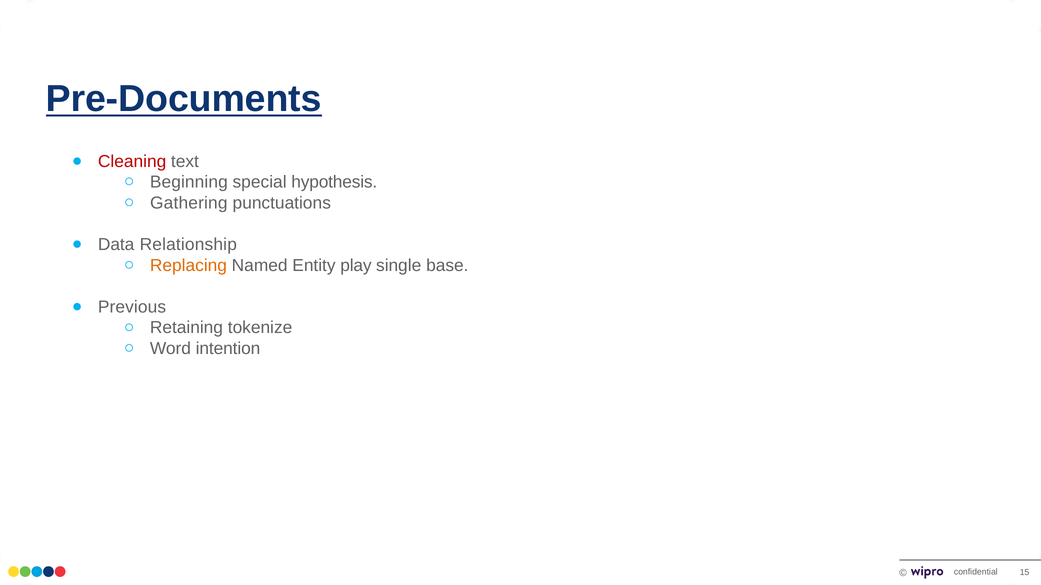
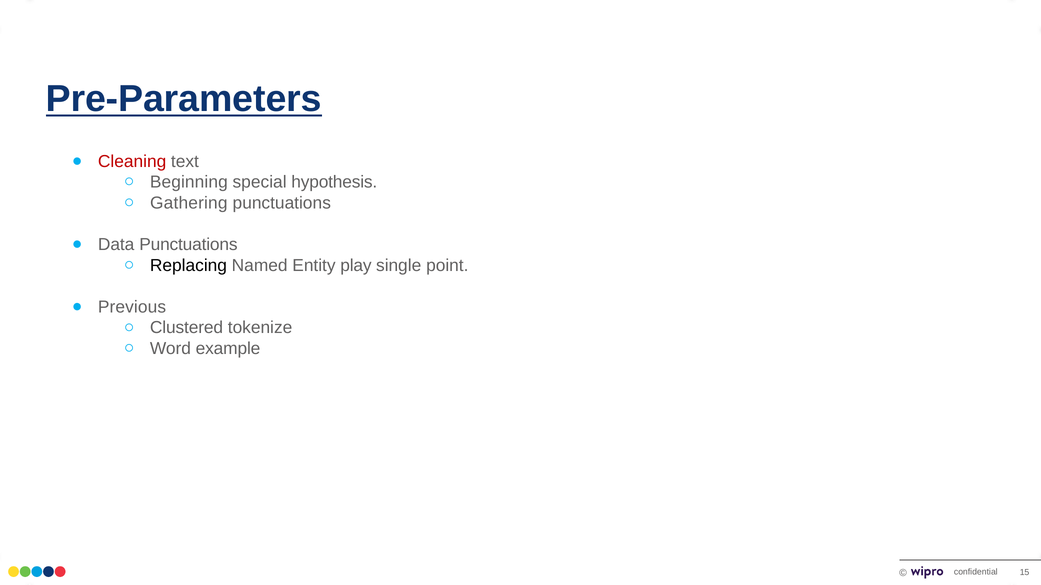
Pre-Documents: Pre-Documents -> Pre-Parameters
Data Relationship: Relationship -> Punctuations
Replacing colour: orange -> black
base: base -> point
Retaining: Retaining -> Clustered
intention: intention -> example
